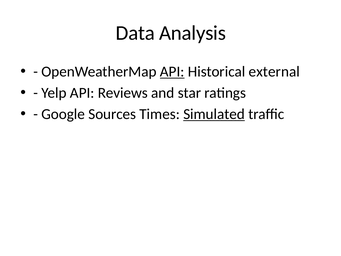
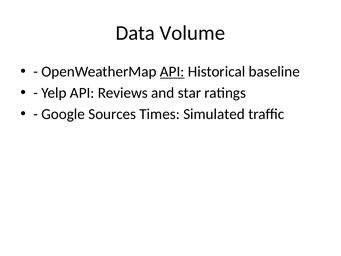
Analysis: Analysis -> Volume
external: external -> baseline
Simulated underline: present -> none
